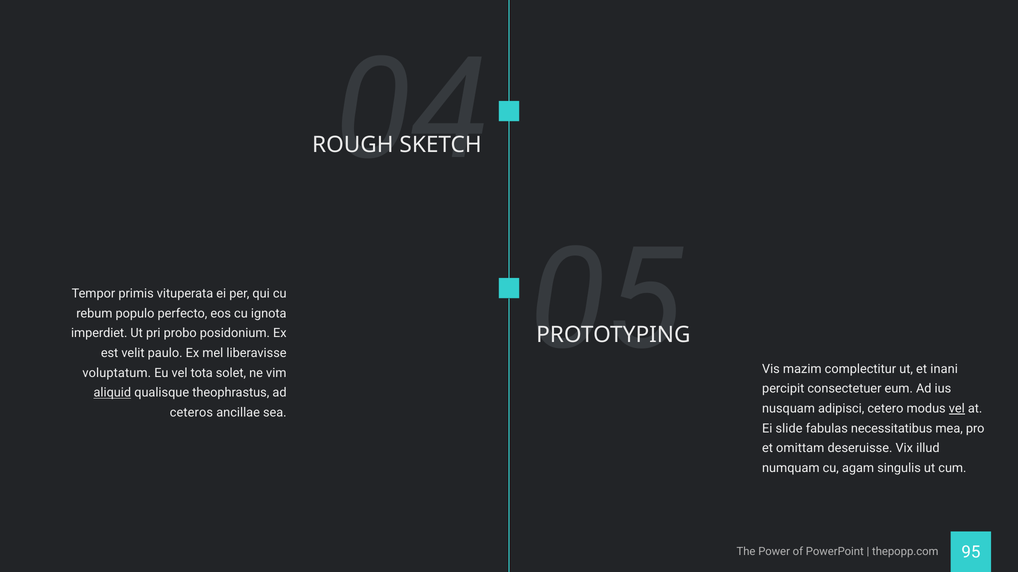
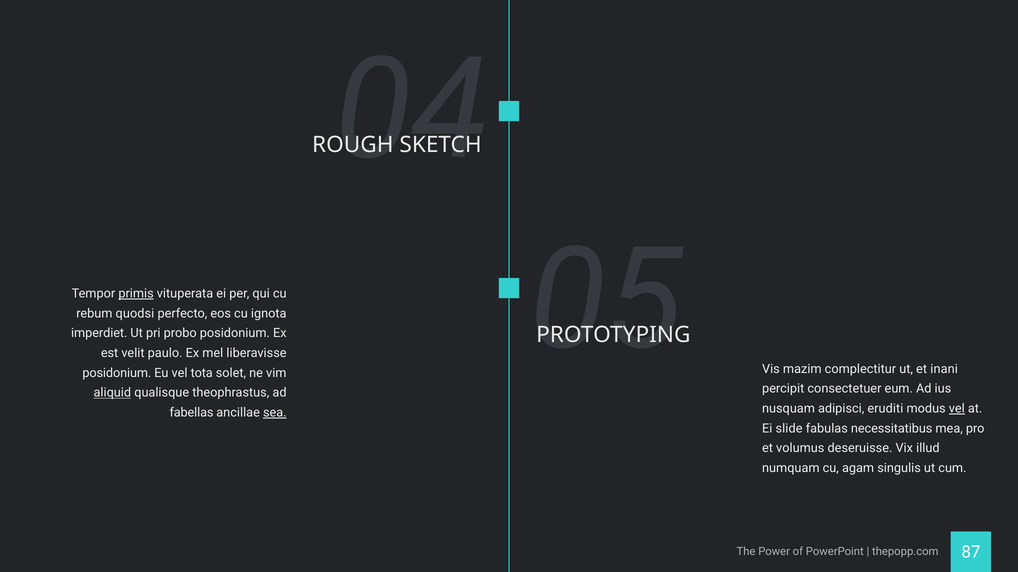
primis underline: none -> present
populo: populo -> quodsi
voluptatum at (117, 373): voluptatum -> posidonium
cetero: cetero -> eruditi
ceteros: ceteros -> fabellas
sea underline: none -> present
omittam: omittam -> volumus
95: 95 -> 87
